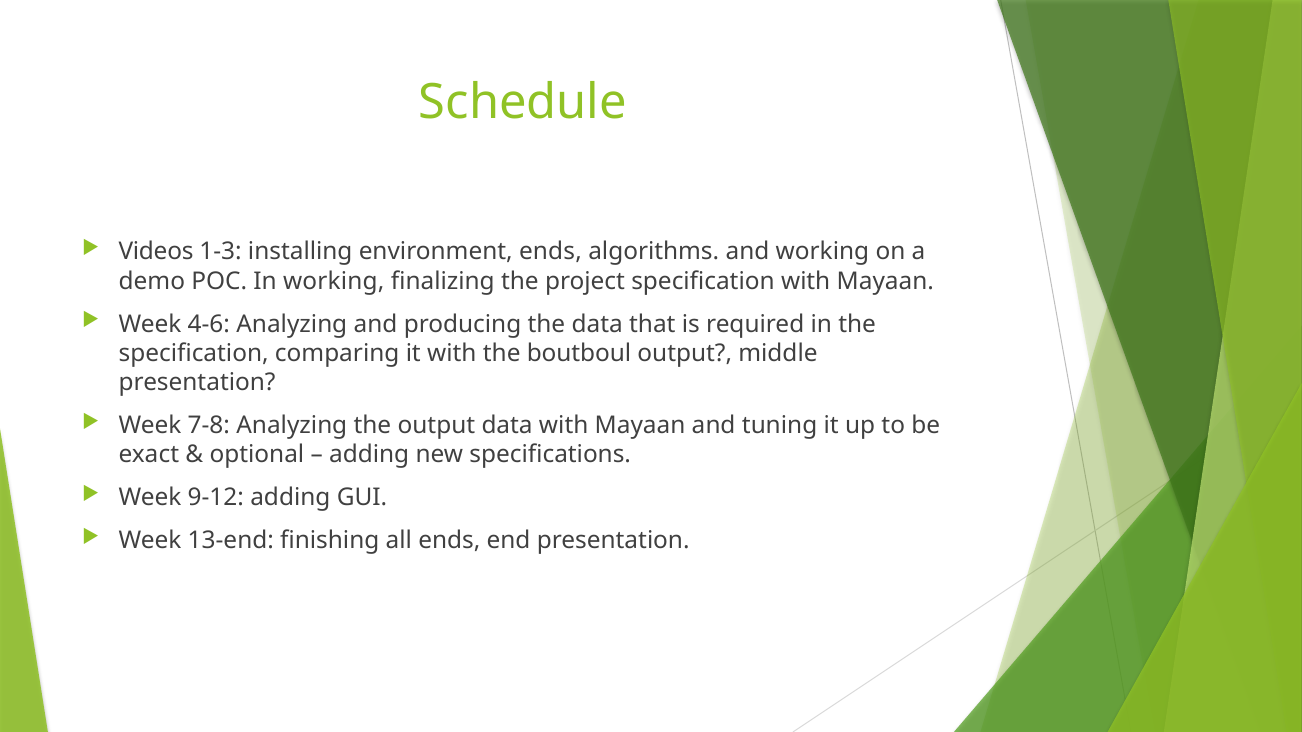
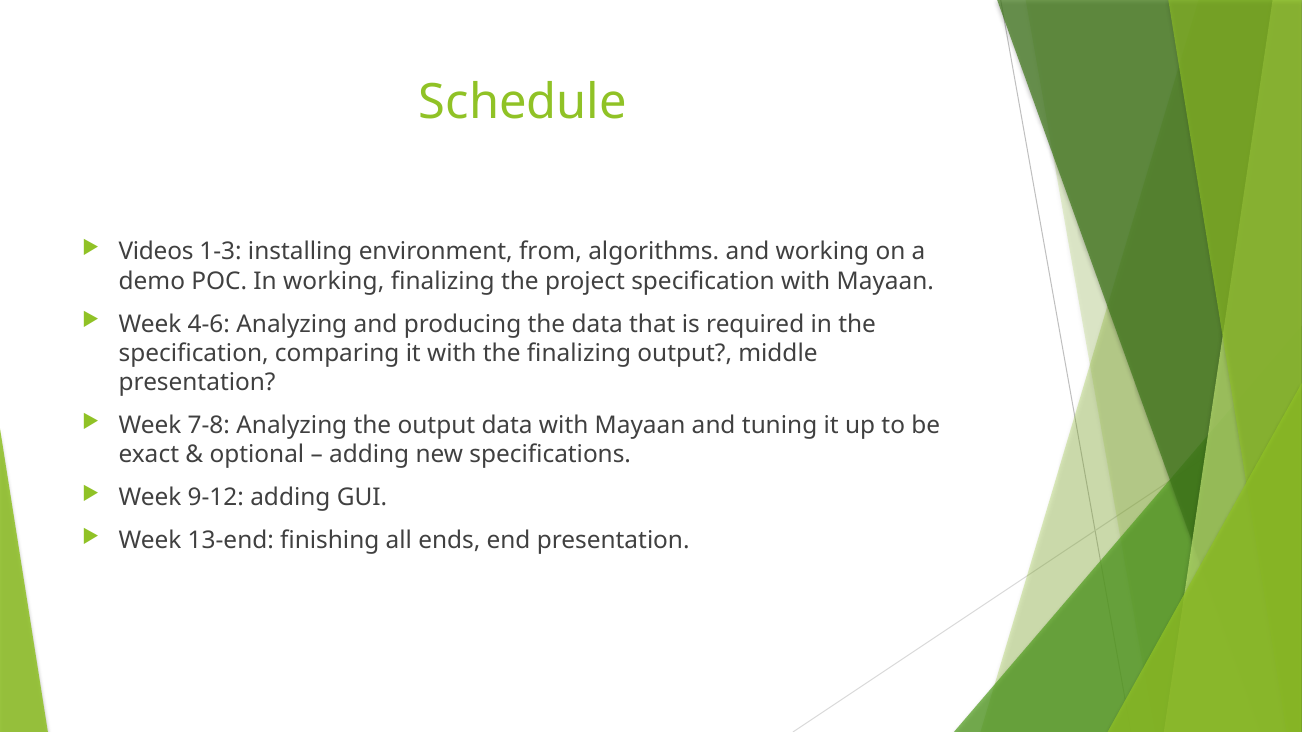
environment ends: ends -> from
the boutboul: boutboul -> finalizing
